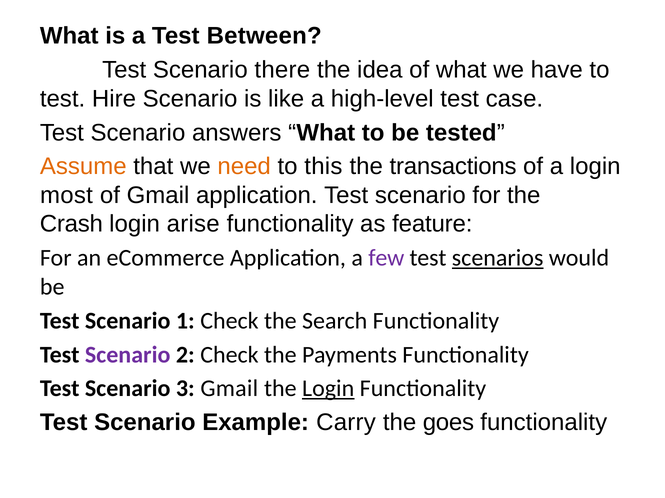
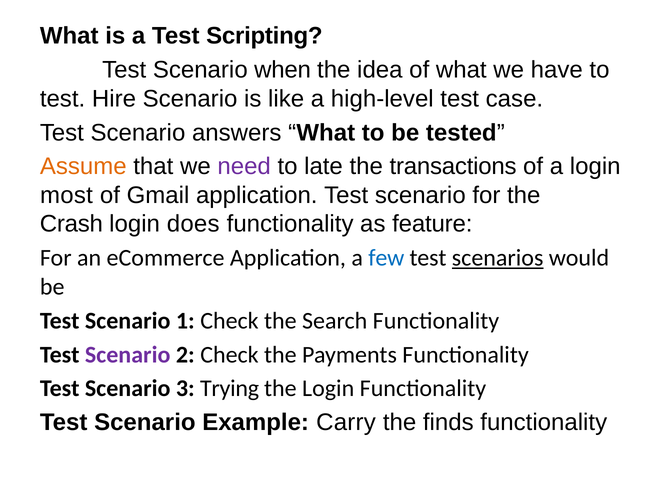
Between: Between -> Scripting
there: there -> when
need colour: orange -> purple
this: this -> late
arise: arise -> does
few colour: purple -> blue
3 Gmail: Gmail -> Trying
Login at (328, 389) underline: present -> none
goes: goes -> finds
